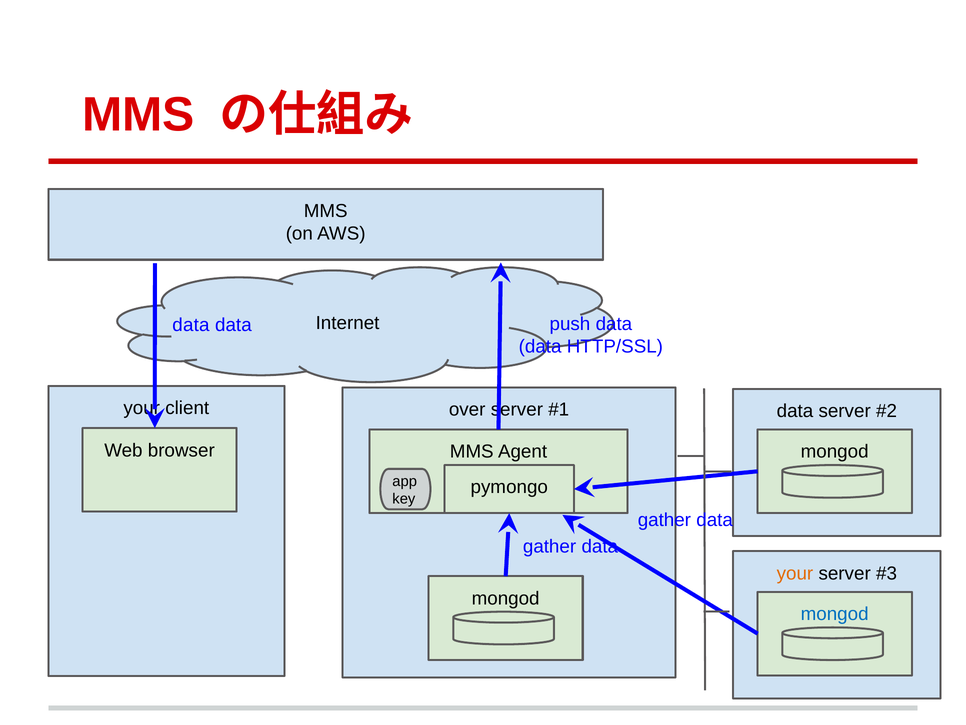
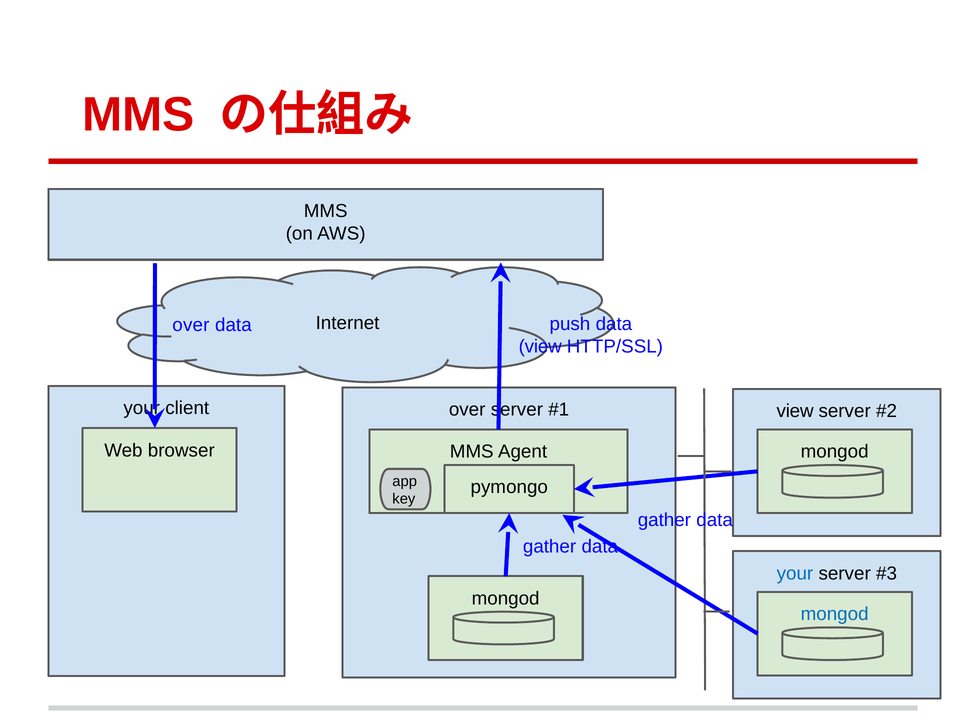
data at (191, 325): data -> over
data at (540, 346): data -> view
data at (795, 411): data -> view
your at (795, 573) colour: orange -> blue
